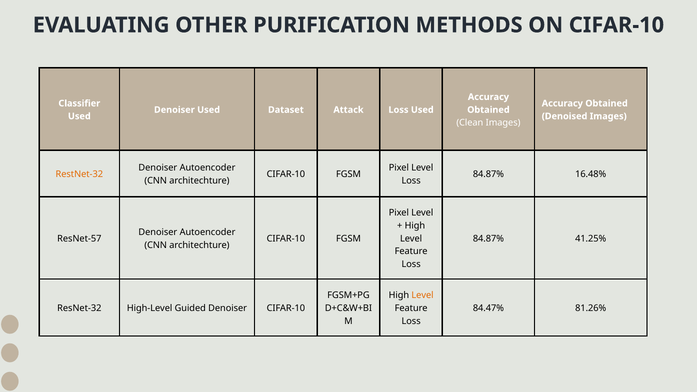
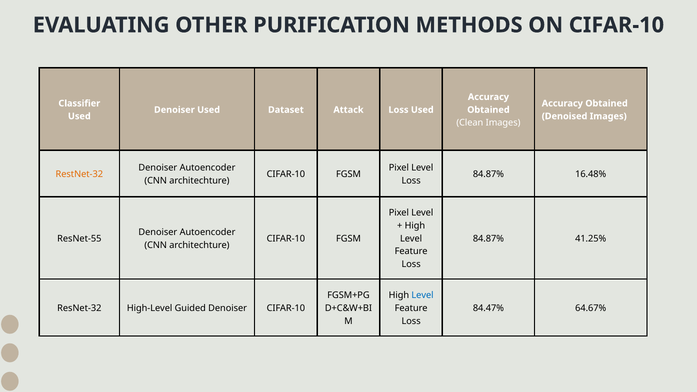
ResNet-57: ResNet-57 -> ResNet-55
Level at (422, 295) colour: orange -> blue
81.26%: 81.26% -> 64.67%
